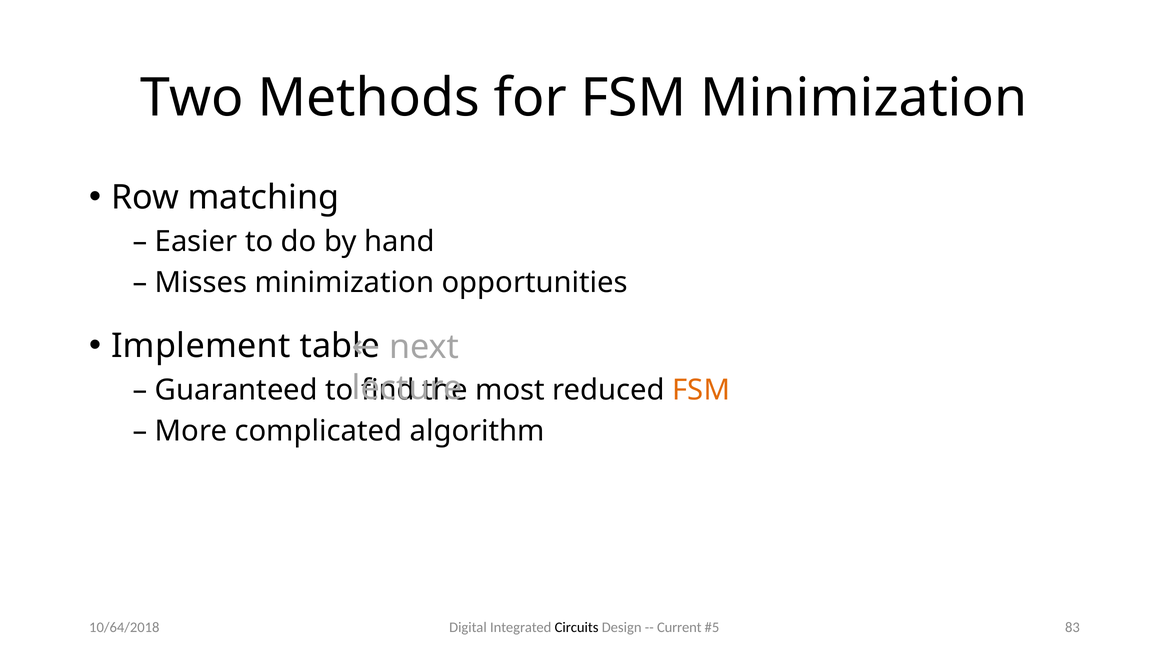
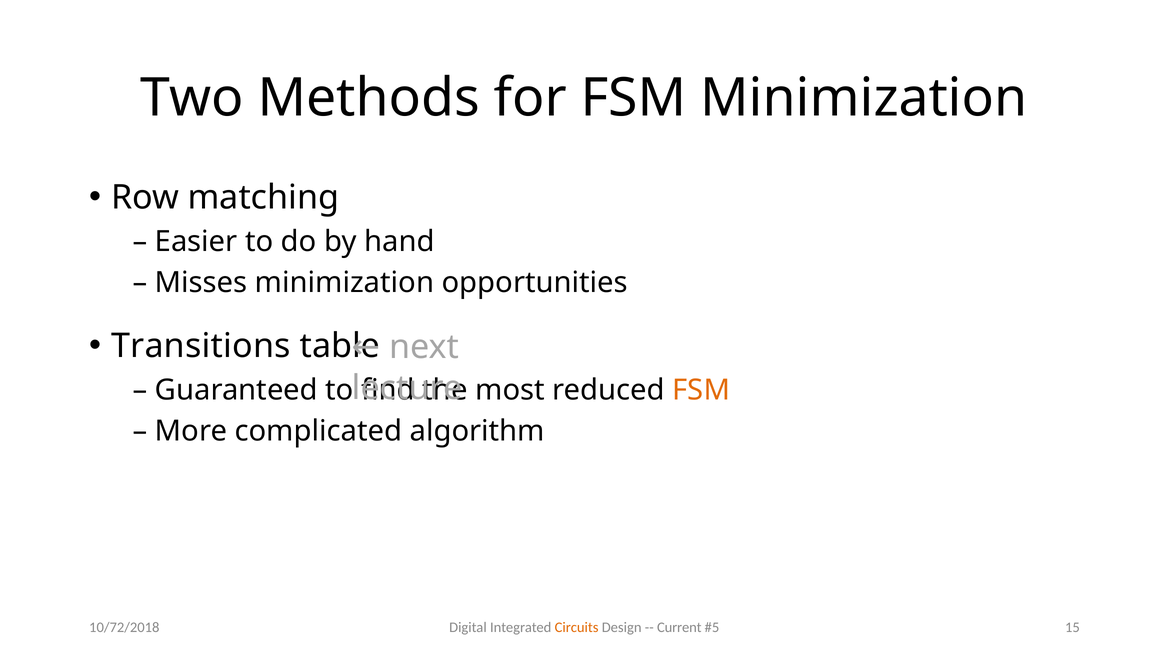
Implement: Implement -> Transitions
Circuits colour: black -> orange
83: 83 -> 15
10/64/2018: 10/64/2018 -> 10/72/2018
